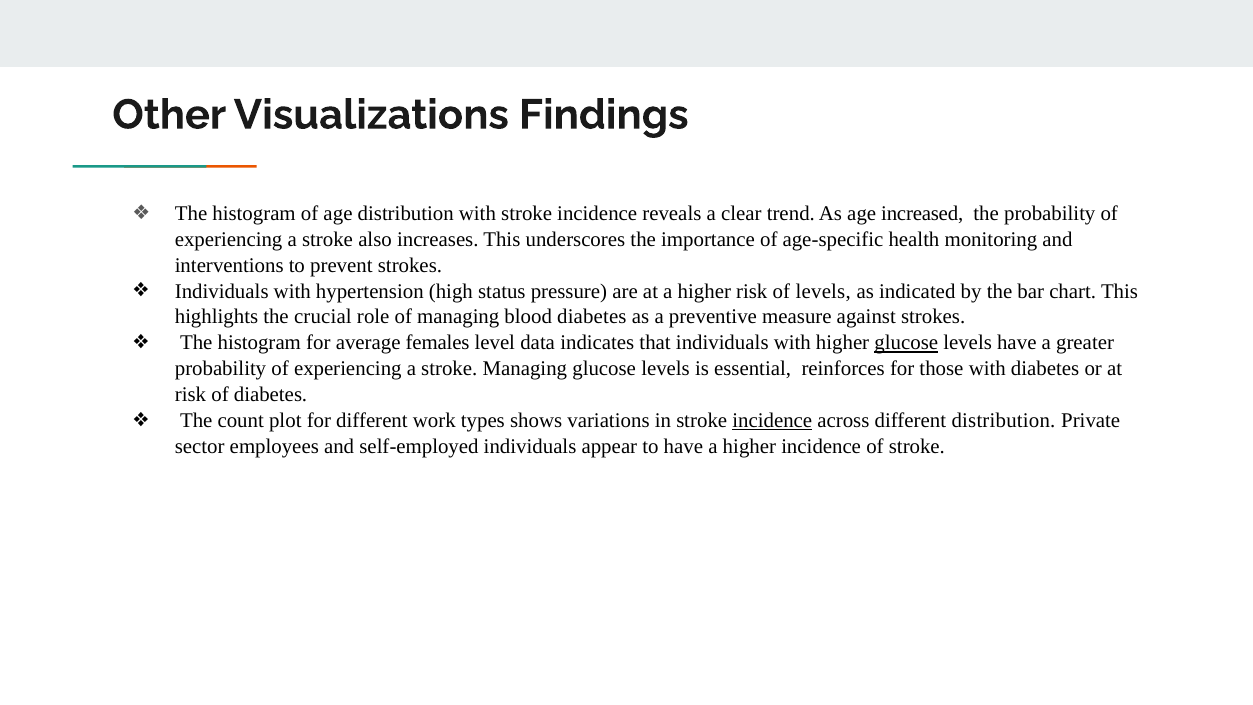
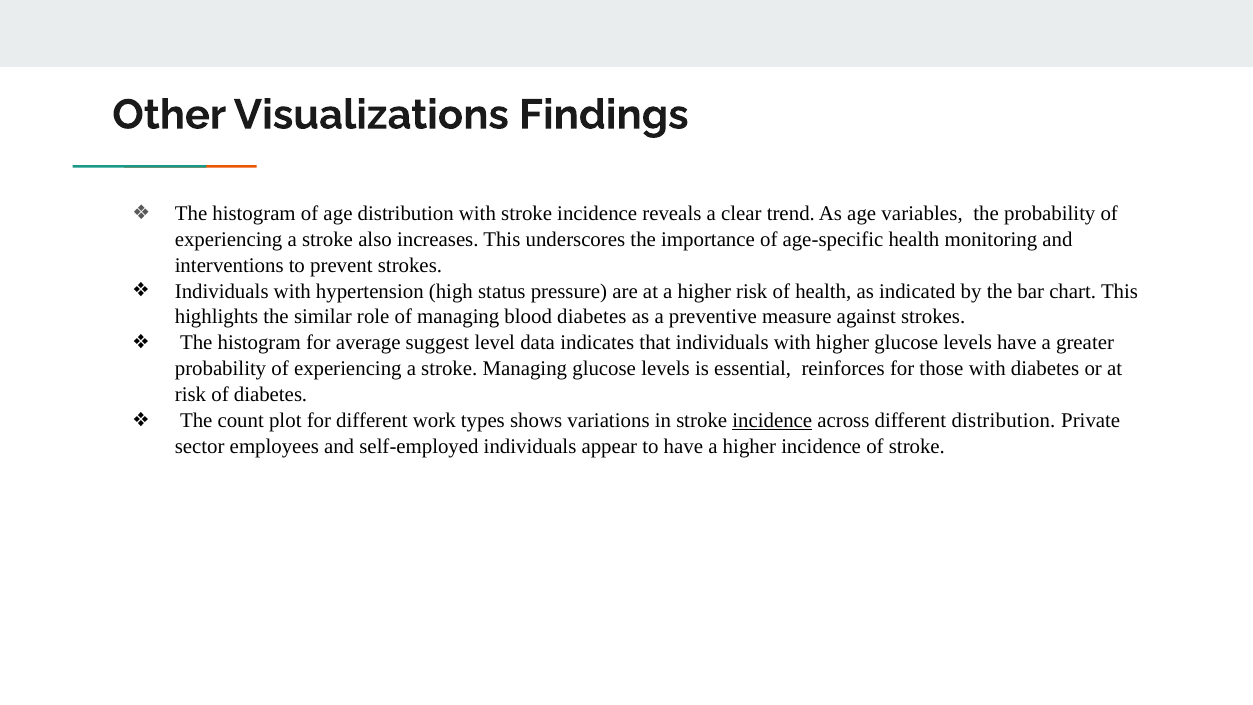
increased: increased -> variables
of levels: levels -> health
crucial: crucial -> similar
females: females -> suggest
glucose at (906, 343) underline: present -> none
